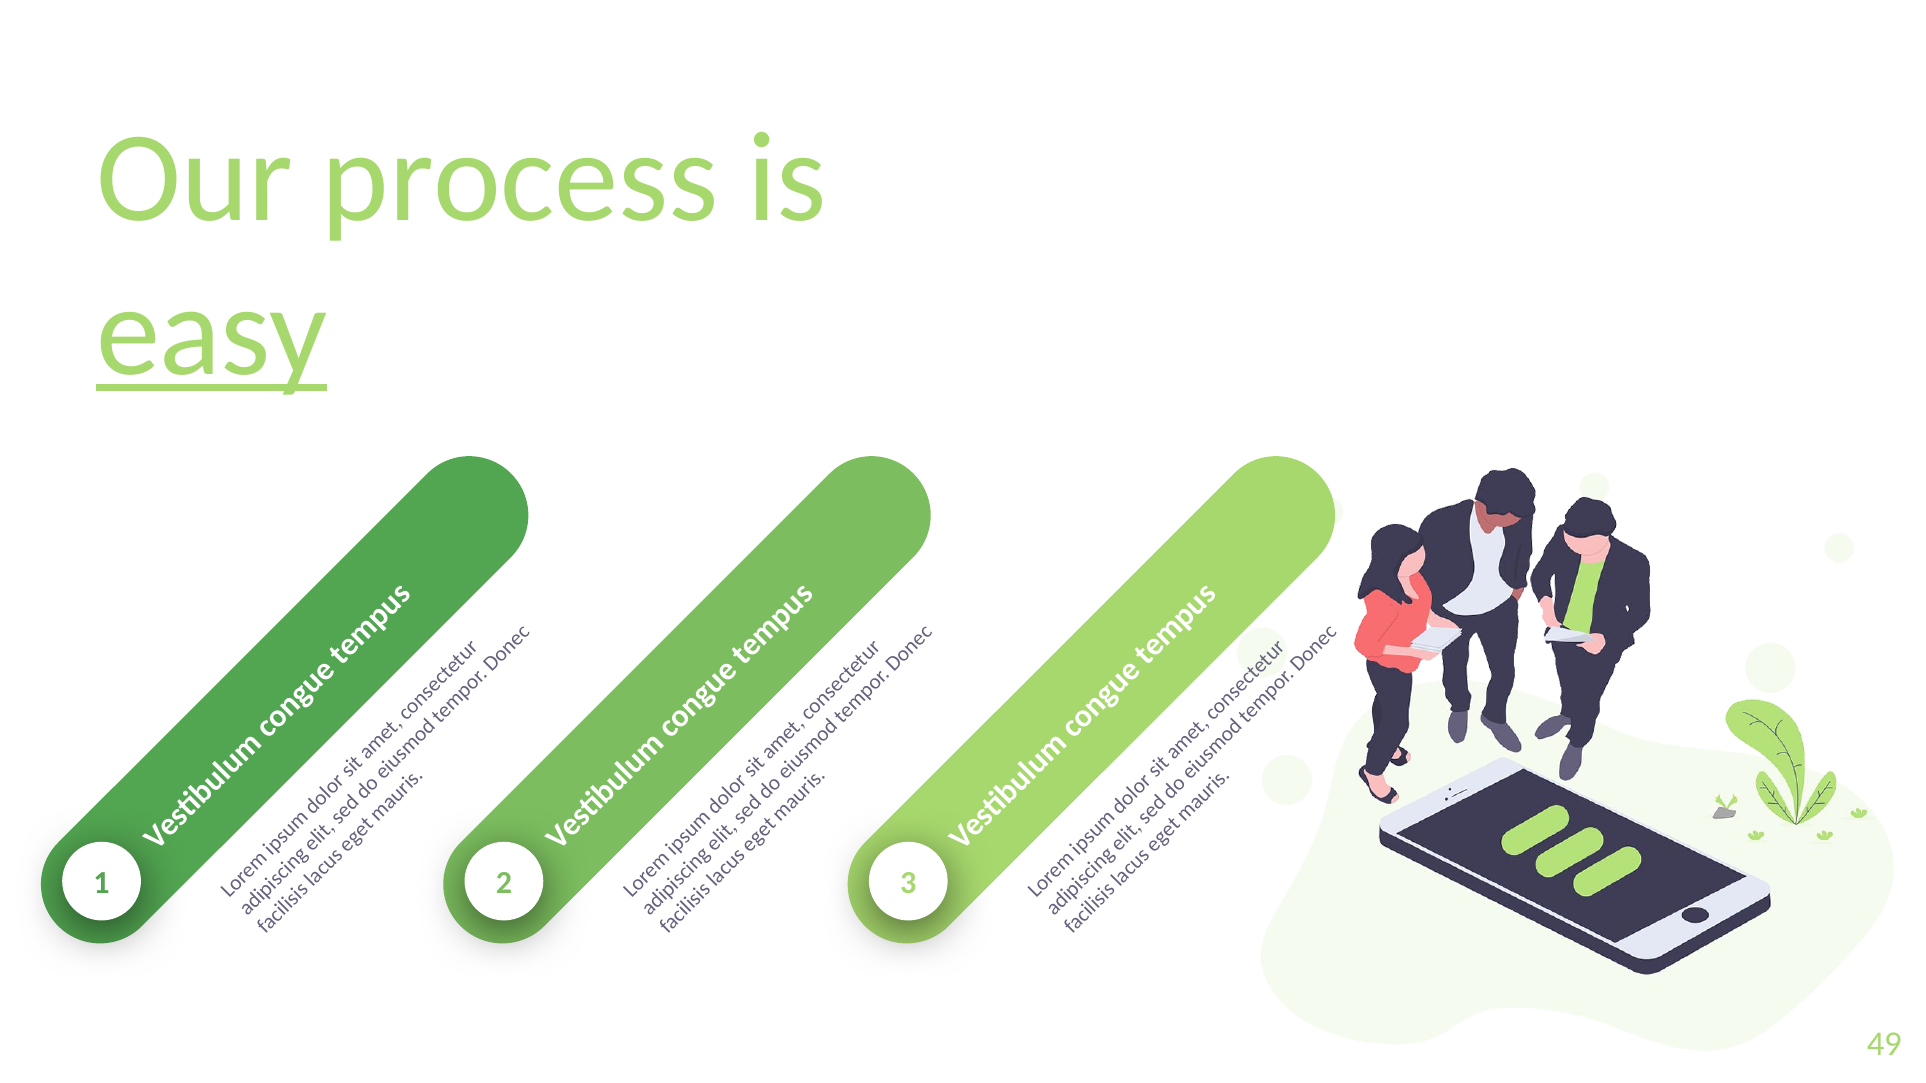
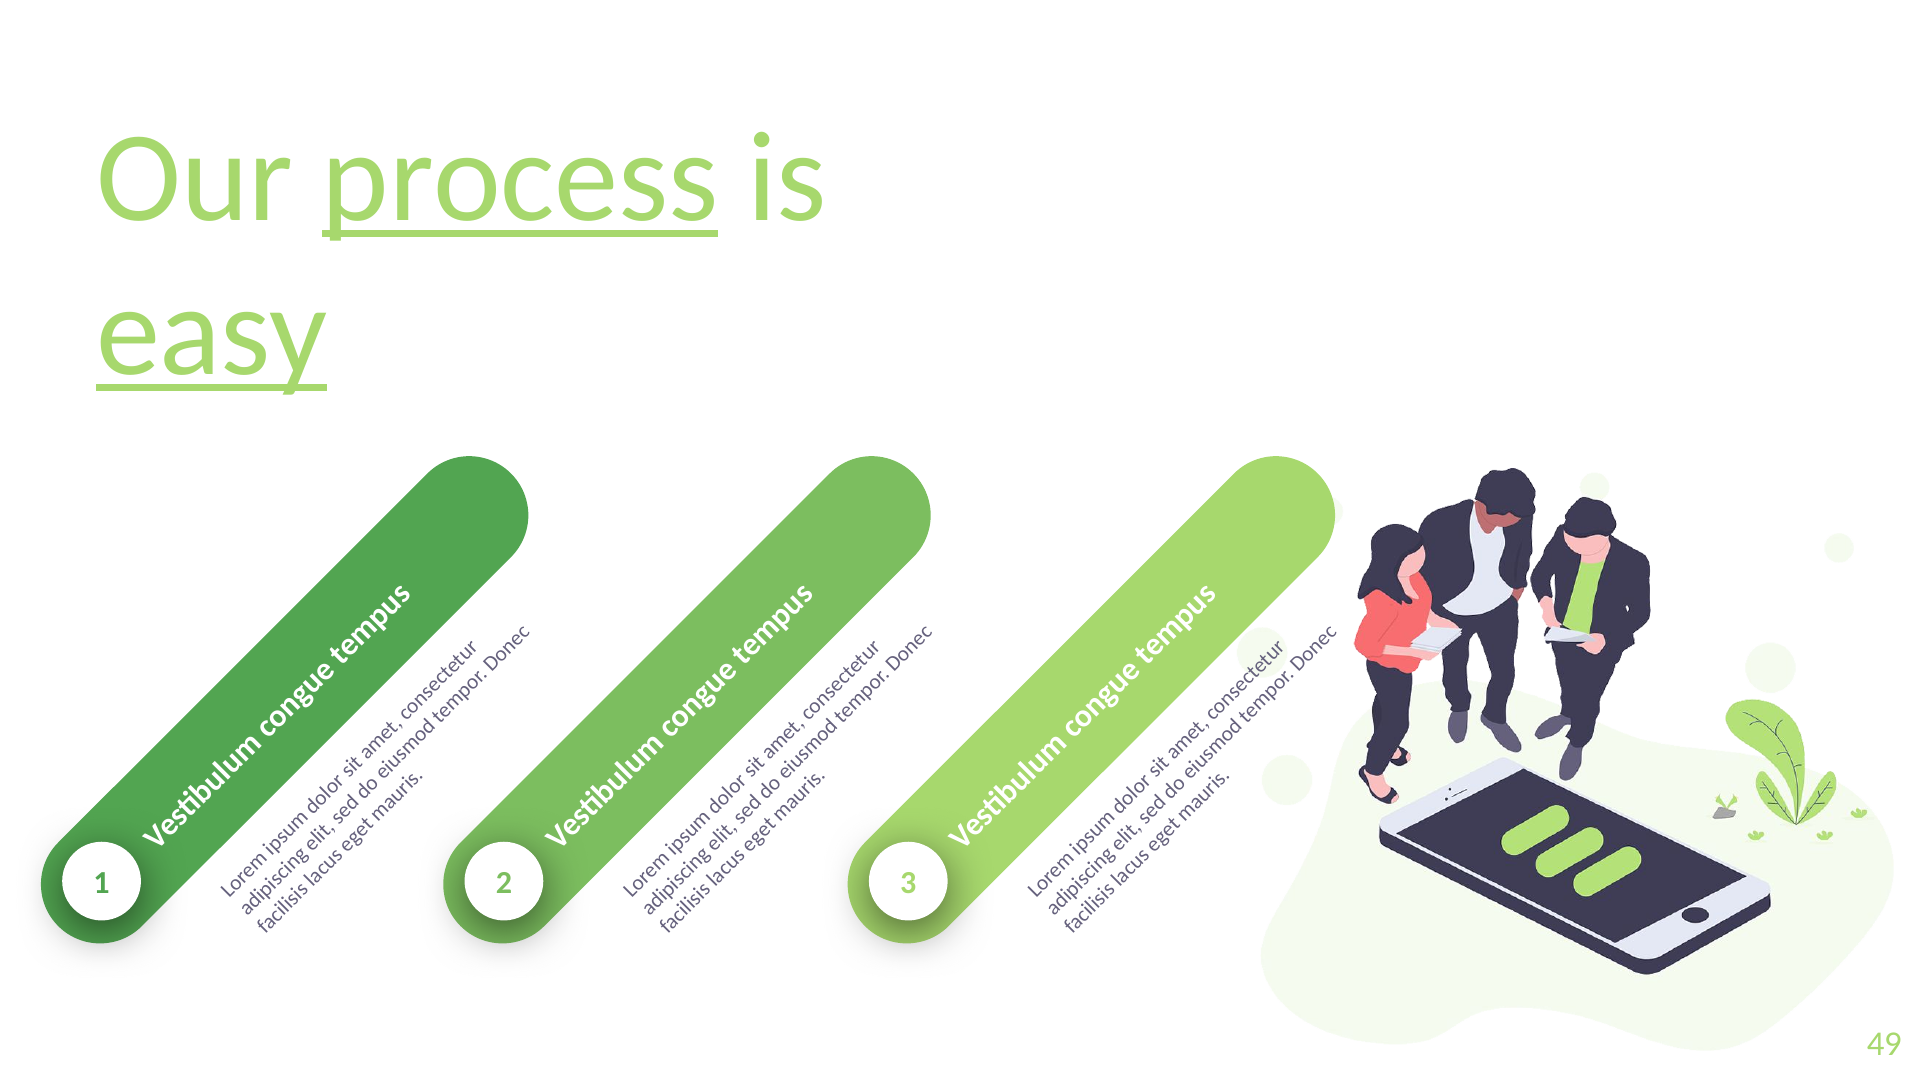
process underline: none -> present
